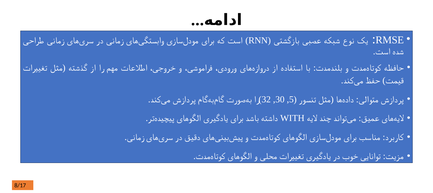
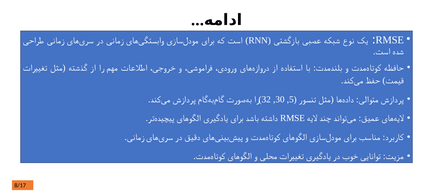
WITH at (292, 118): WITH -> RMSE
